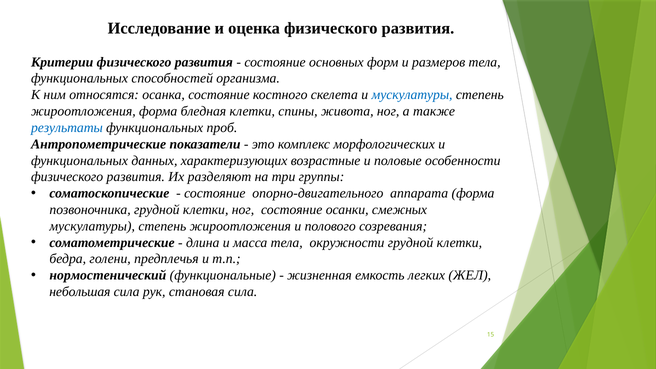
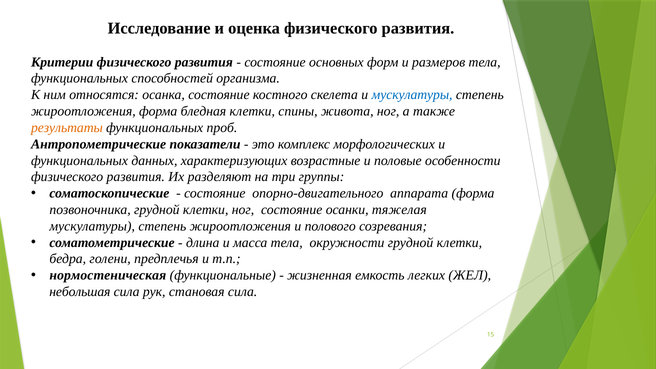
результаты colour: blue -> orange
смежных: смежных -> тяжелая
нормостенический: нормостенический -> нормостеническая
